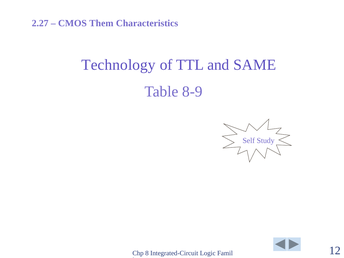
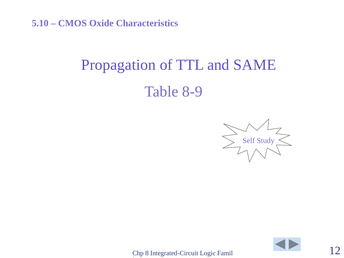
2.27: 2.27 -> 5.10
Them: Them -> Oxide
Technology: Technology -> Propagation
